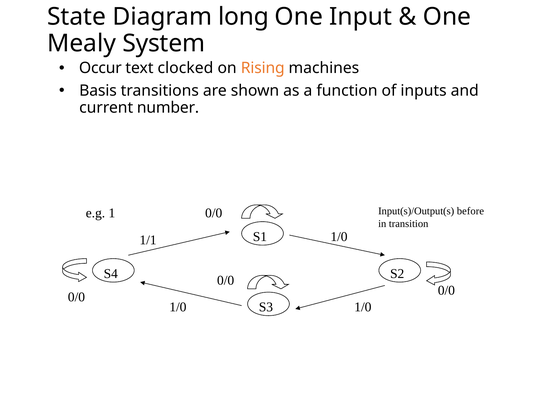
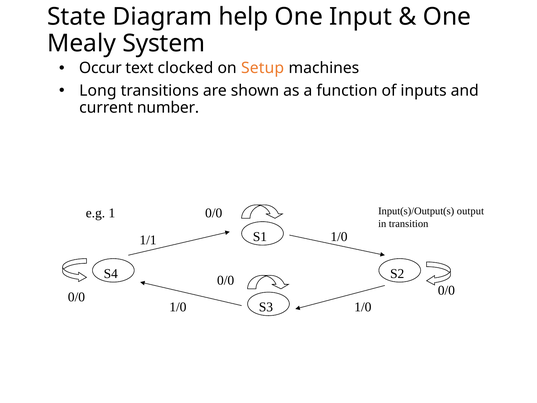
long: long -> help
Rising: Rising -> Setup
Basis: Basis -> Long
before: before -> output
